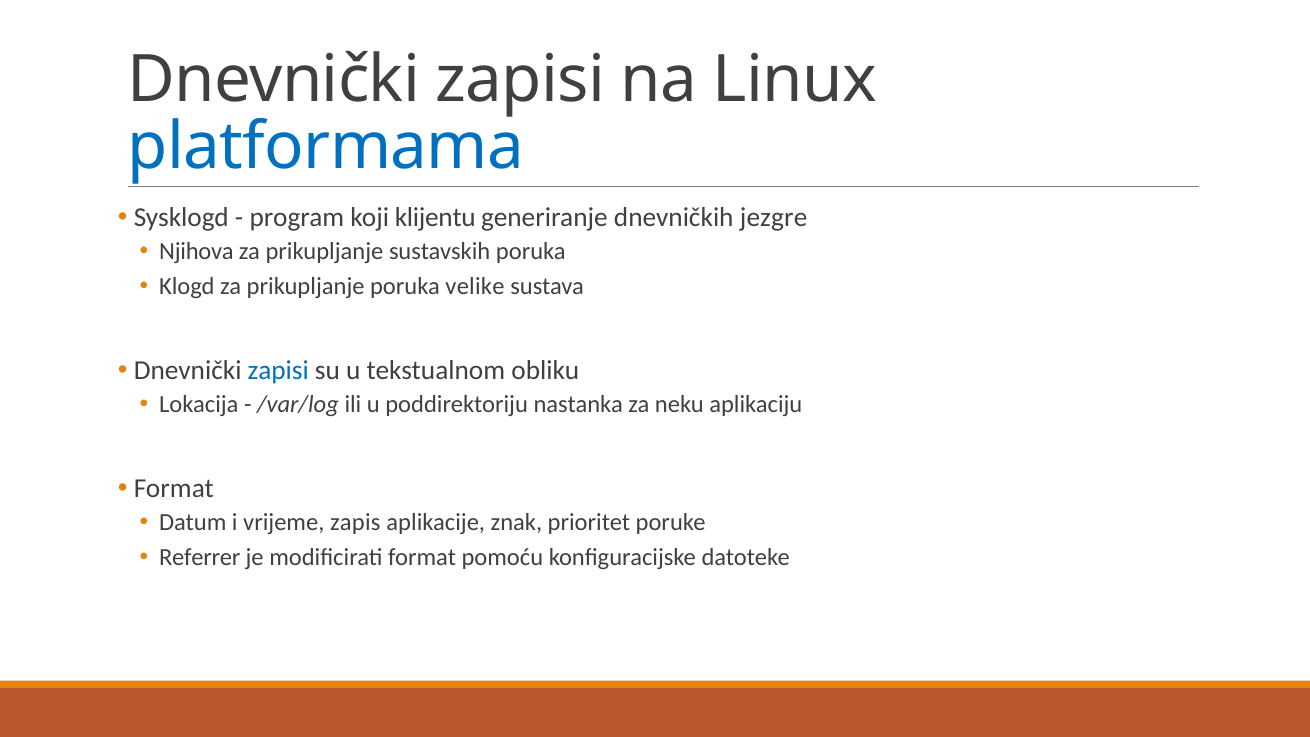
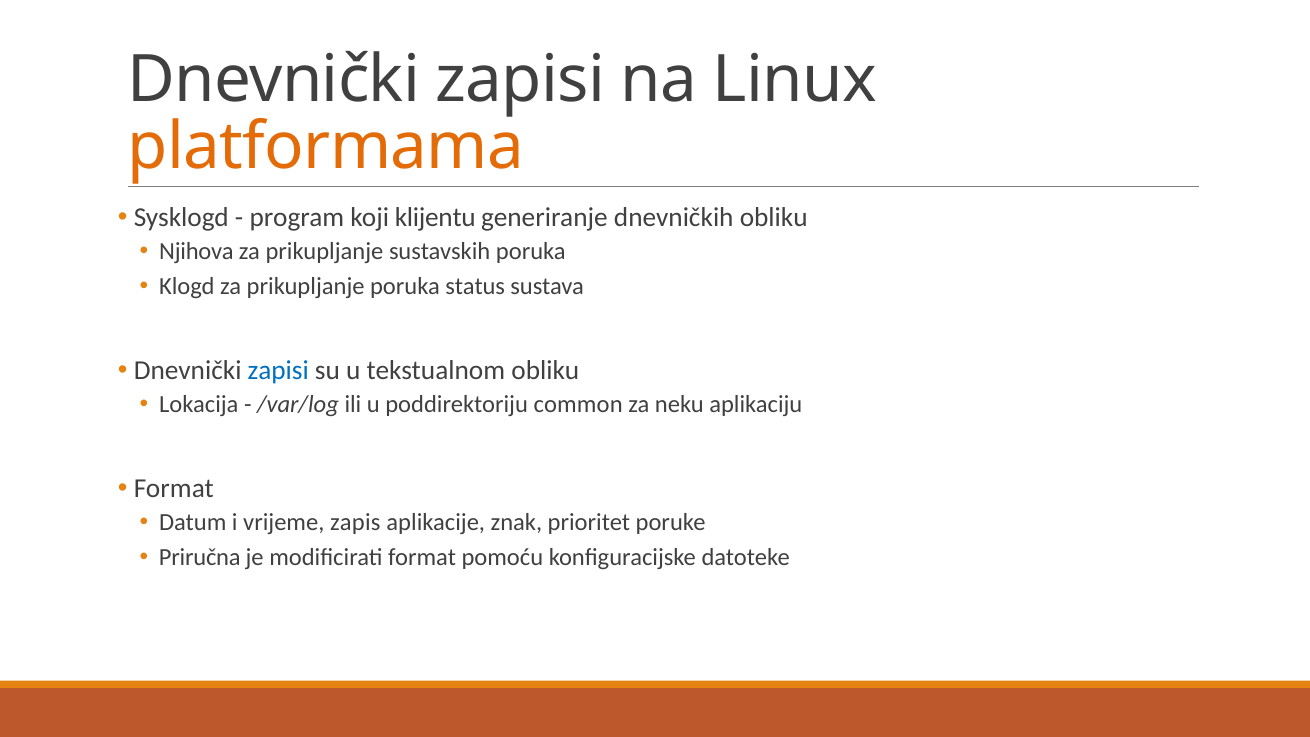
platformama colour: blue -> orange
dnevničkih jezgre: jezgre -> obliku
velike: velike -> status
nastanka: nastanka -> common
Referrer: Referrer -> Priručna
